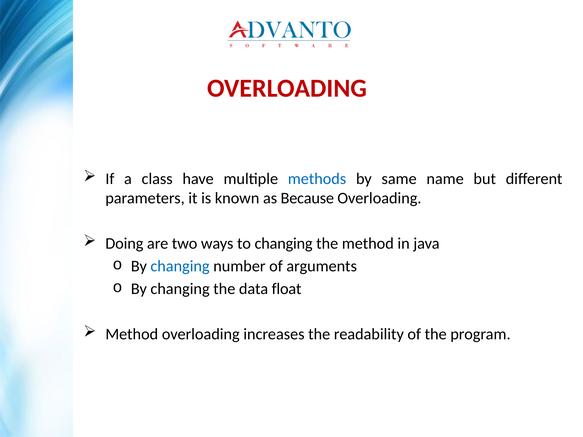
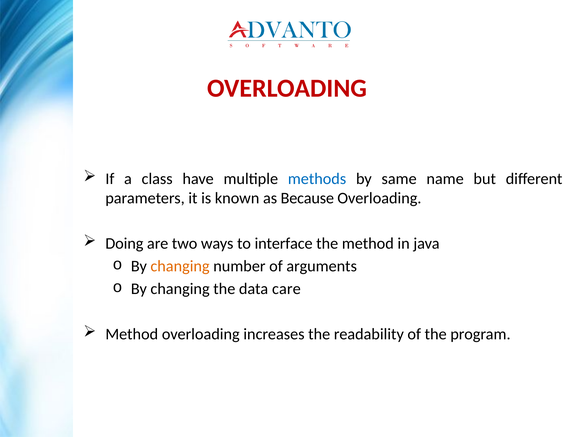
to changing: changing -> interface
changing at (180, 266) colour: blue -> orange
float: float -> care
